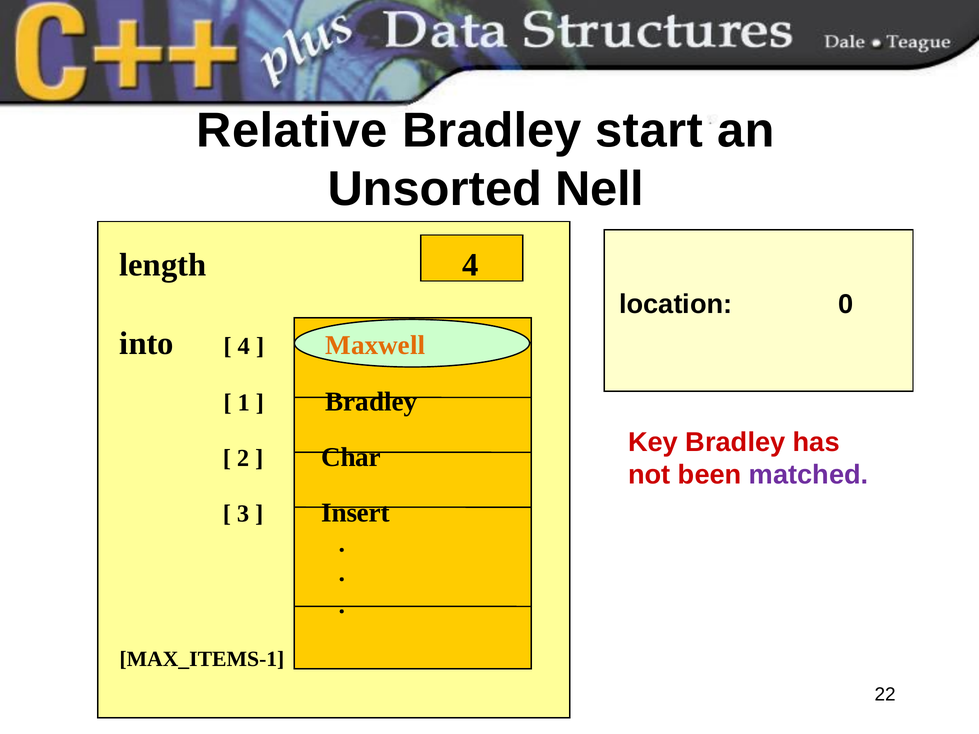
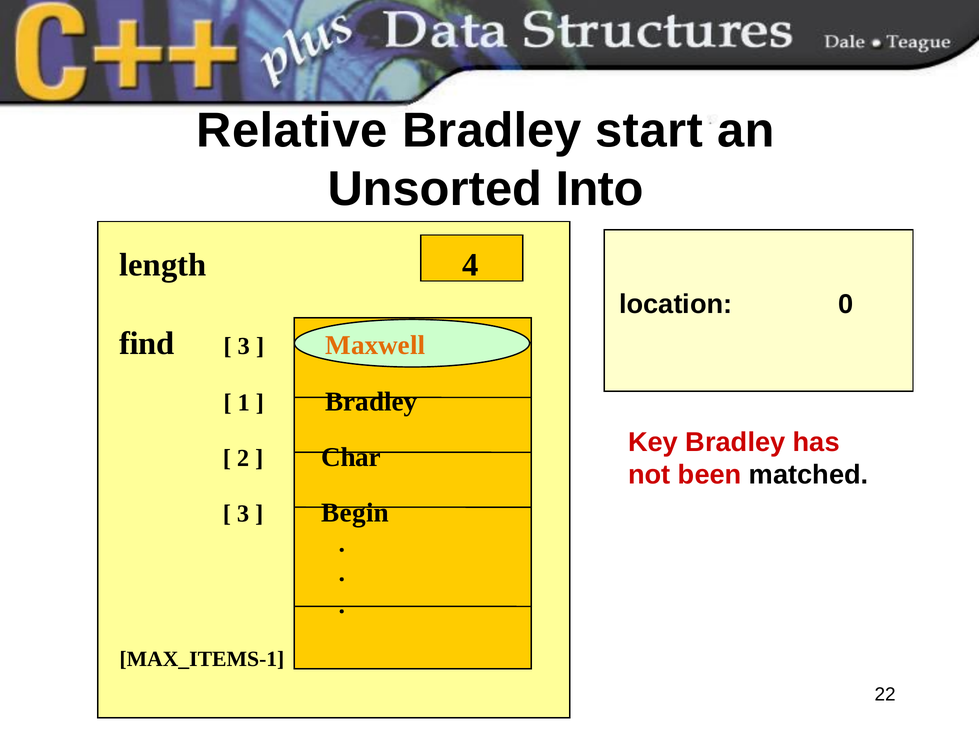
Nell: Nell -> Into
into: into -> find
4 at (244, 346): 4 -> 3
matched colour: purple -> black
Insert: Insert -> Begin
